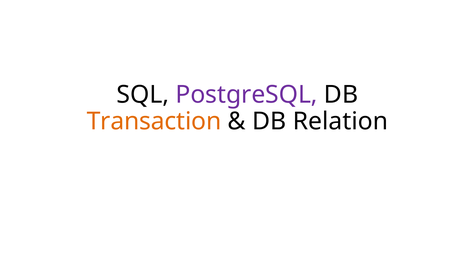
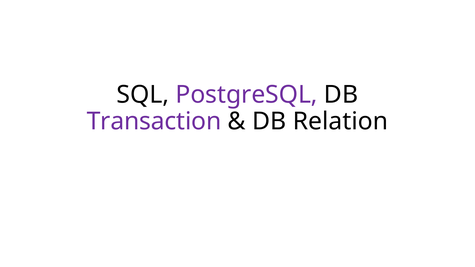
Transaction colour: orange -> purple
